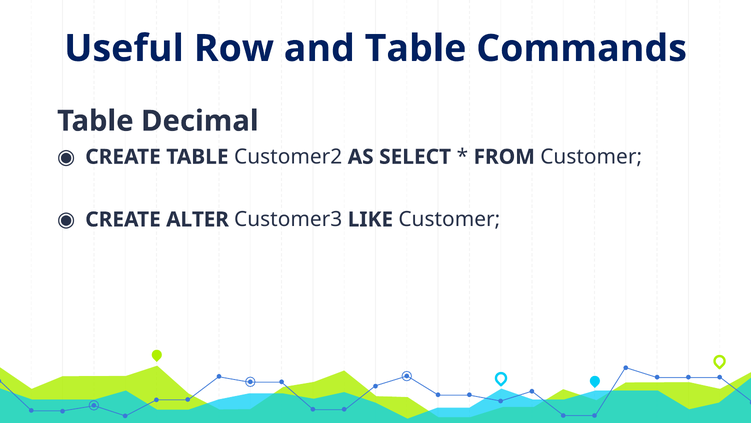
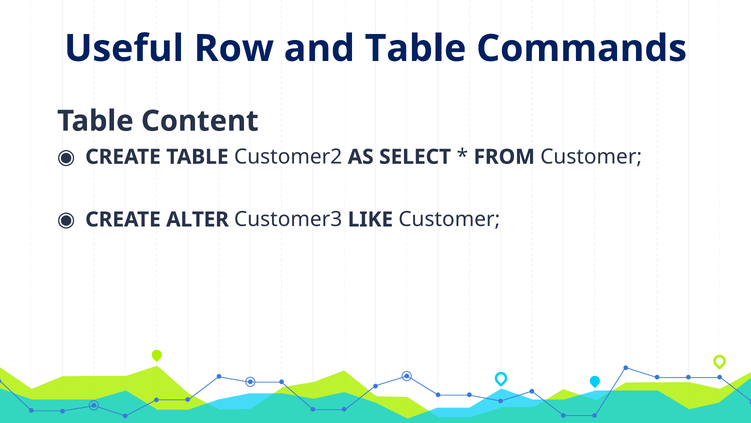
Decimal: Decimal -> Content
